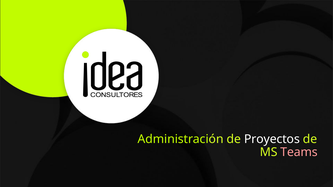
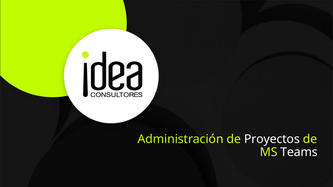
Teams colour: pink -> white
